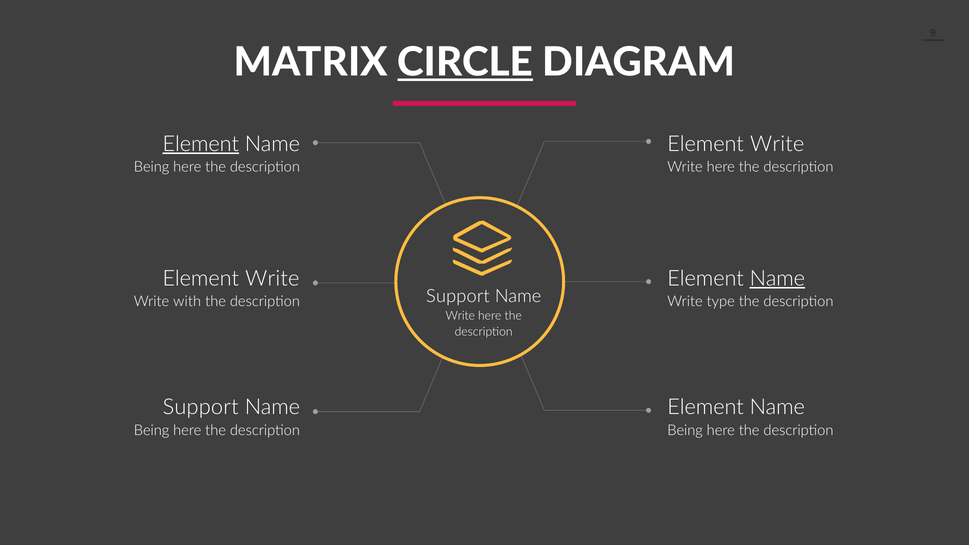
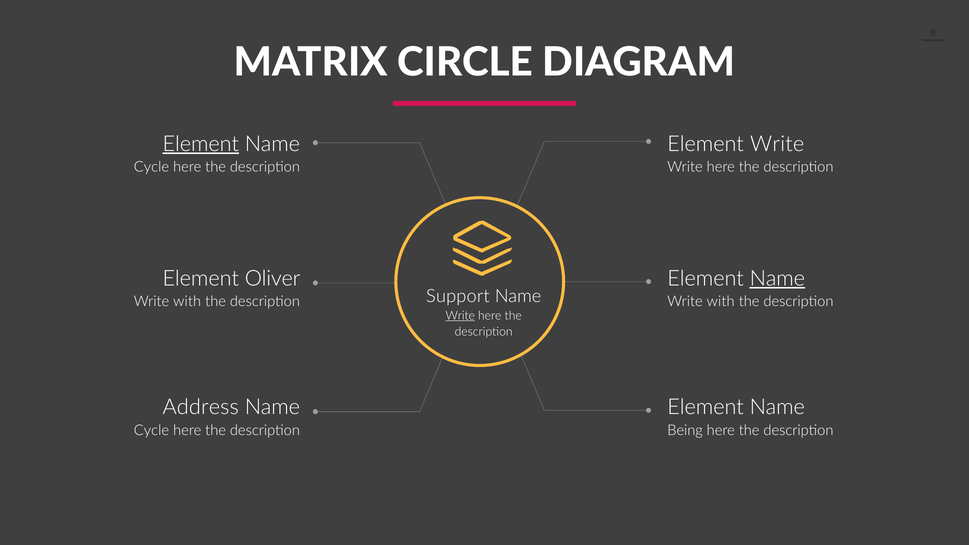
CIRCLE underline: present -> none
Being at (152, 167): Being -> Cycle
Write at (272, 279): Write -> Oliver
type at (721, 302): type -> with
Write at (460, 316) underline: none -> present
Support at (201, 407): Support -> Address
Being at (152, 430): Being -> Cycle
